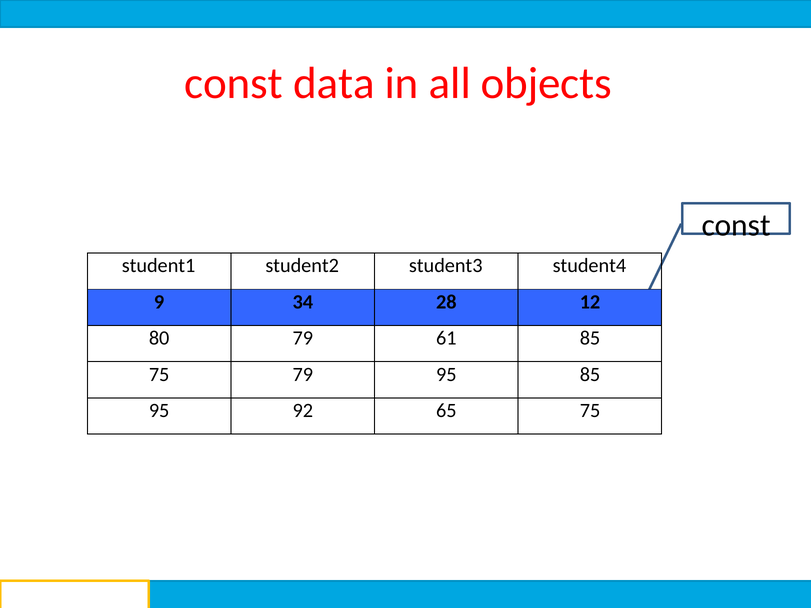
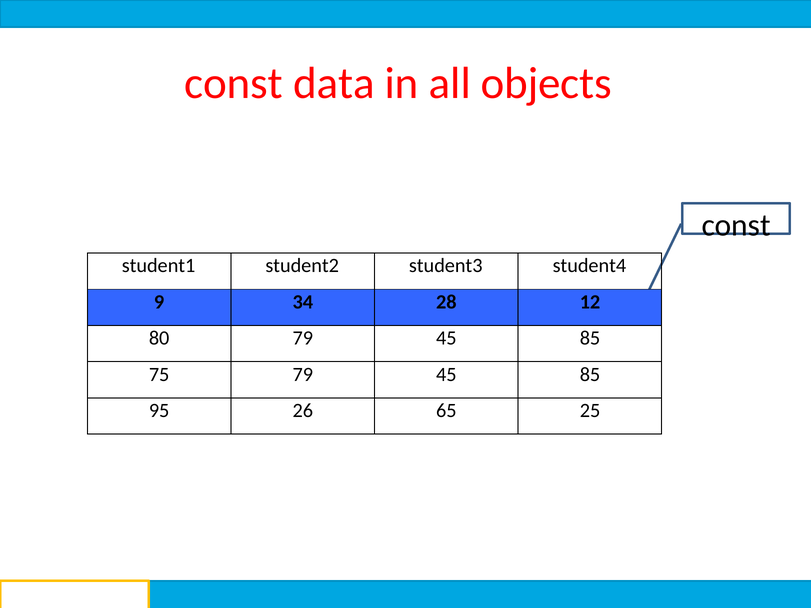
80 79 61: 61 -> 45
75 79 95: 95 -> 45
92: 92 -> 26
65 75: 75 -> 25
